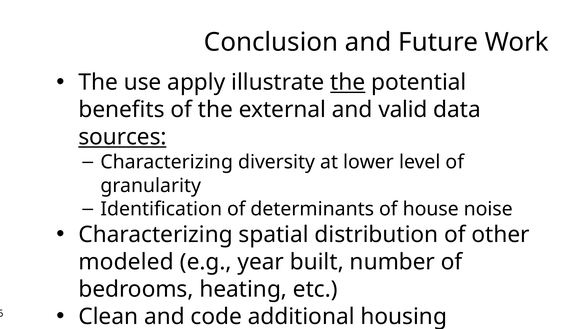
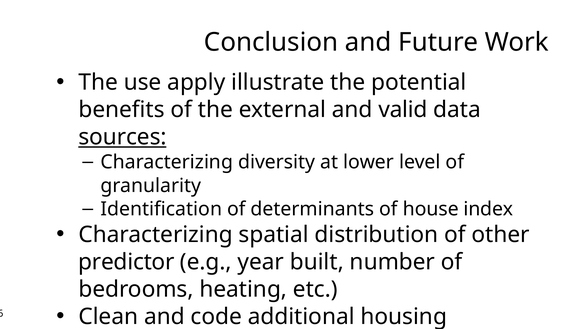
the at (348, 82) underline: present -> none
noise: noise -> index
modeled: modeled -> predictor
